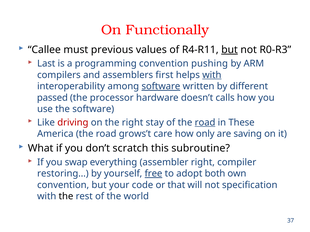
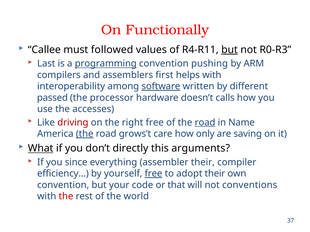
previous: previous -> followed
programming underline: none -> present
with at (212, 75) underline: present -> none
the software: software -> accesses
right stay: stay -> free
These: These -> Name
the at (85, 134) underline: none -> present
What underline: none -> present
scratch: scratch -> directly
subroutine: subroutine -> arguments
swap: swap -> since
assembler right: right -> their
restoring…: restoring… -> efficiency…
adopt both: both -> their
specification: specification -> conventions
the at (66, 197) colour: black -> red
